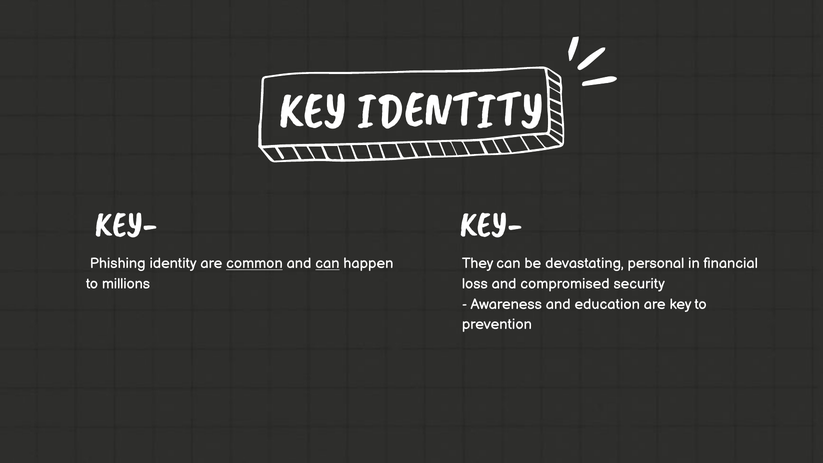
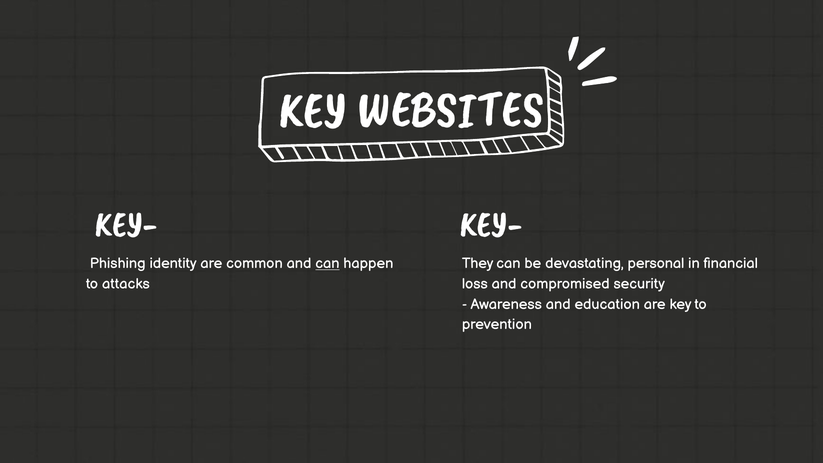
KEY IDENTITY: IDENTITY -> WEBSITES
common underline: present -> none
millions: millions -> attacks
